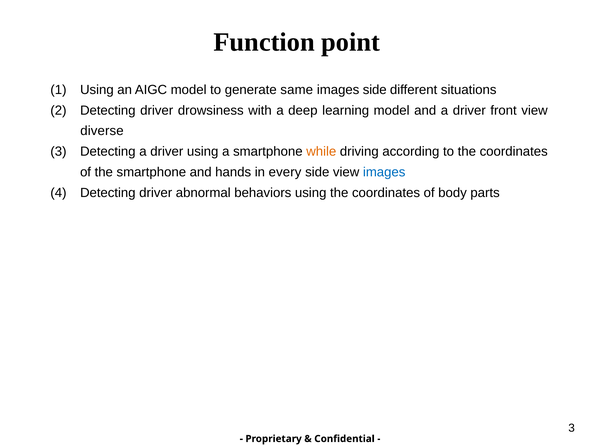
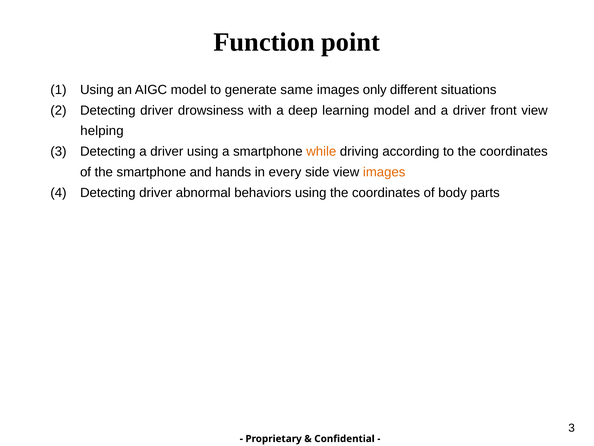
images side: side -> only
diverse: diverse -> helping
images at (384, 172) colour: blue -> orange
